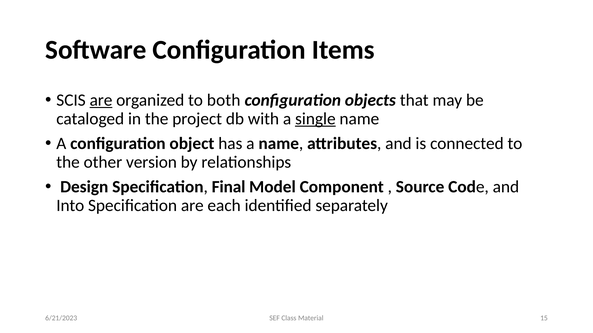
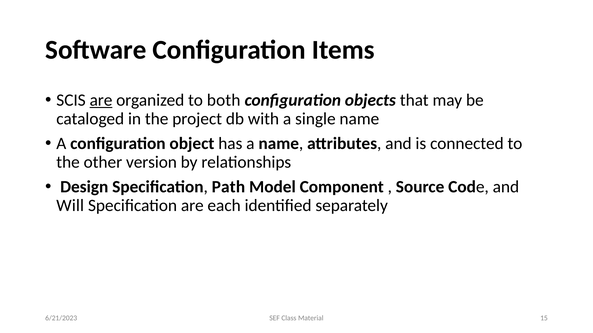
single underline: present -> none
Final: Final -> Path
Into: Into -> Will
